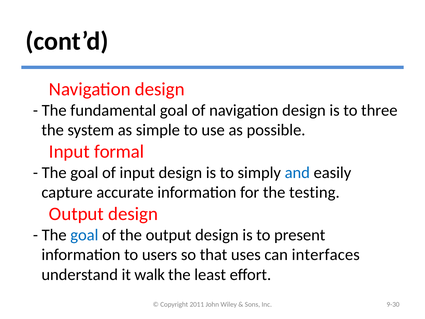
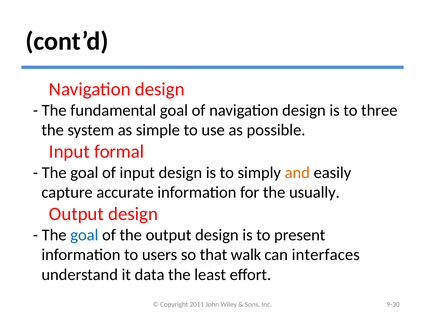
and colour: blue -> orange
testing: testing -> usually
uses: uses -> walk
walk: walk -> data
